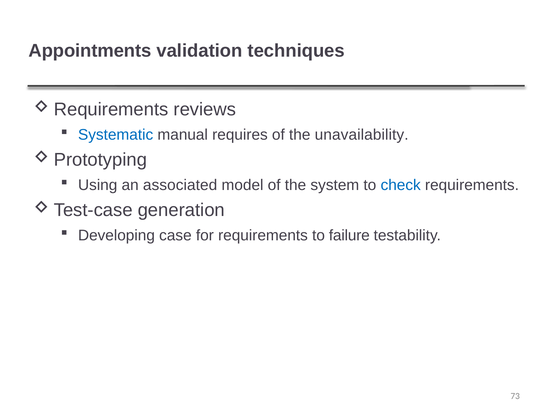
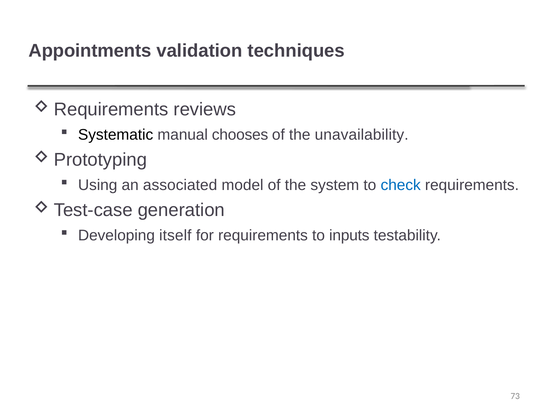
Systematic colour: blue -> black
requires: requires -> chooses
case: case -> itself
failure: failure -> inputs
